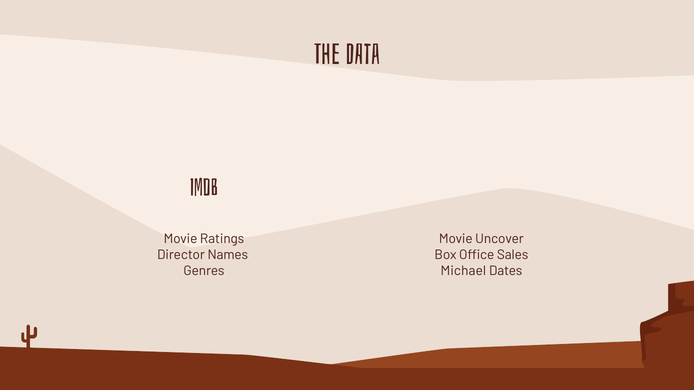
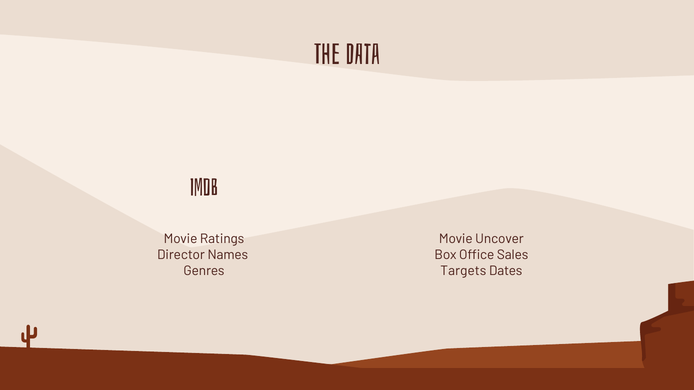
Michael: Michael -> Targets
